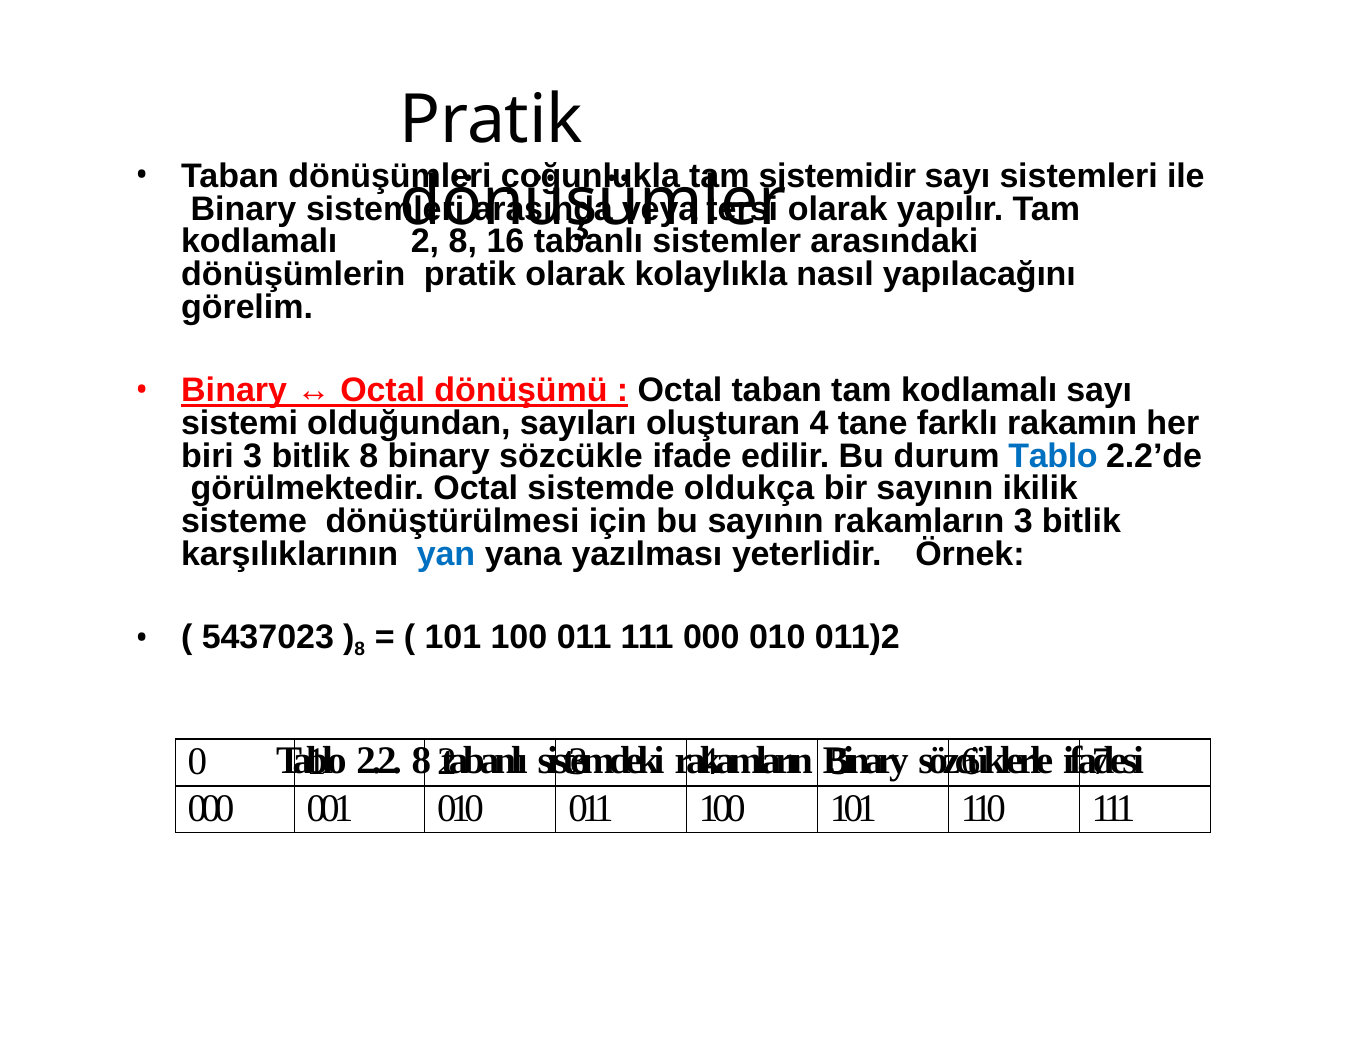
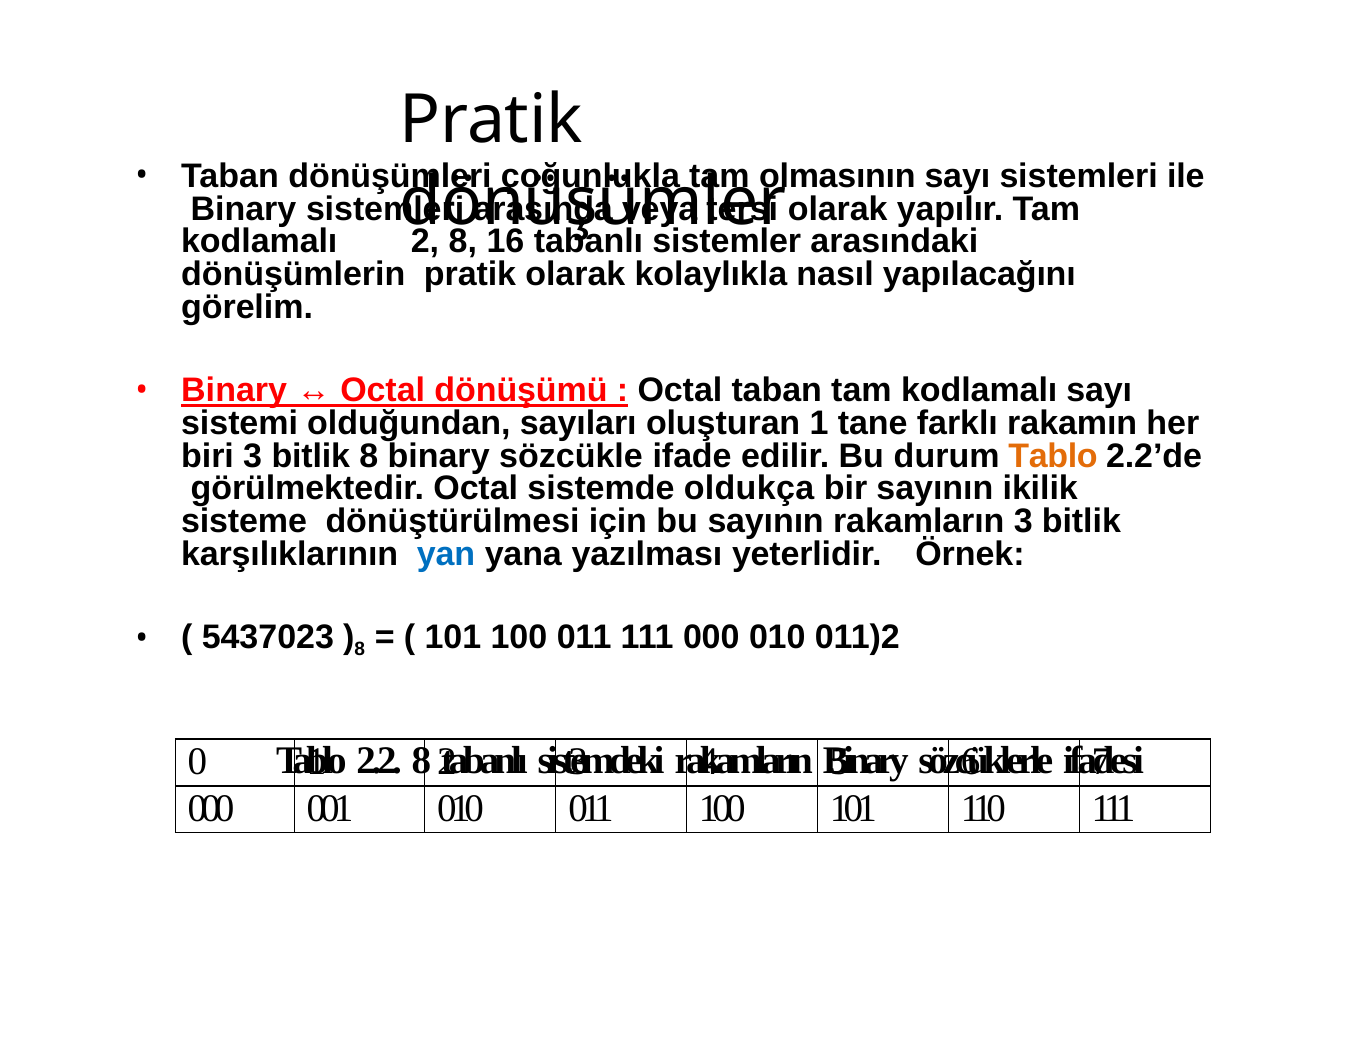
sistemidir: sistemidir -> olmasının
oluşturan 4: 4 -> 1
Tablo at (1053, 456) colour: blue -> orange
